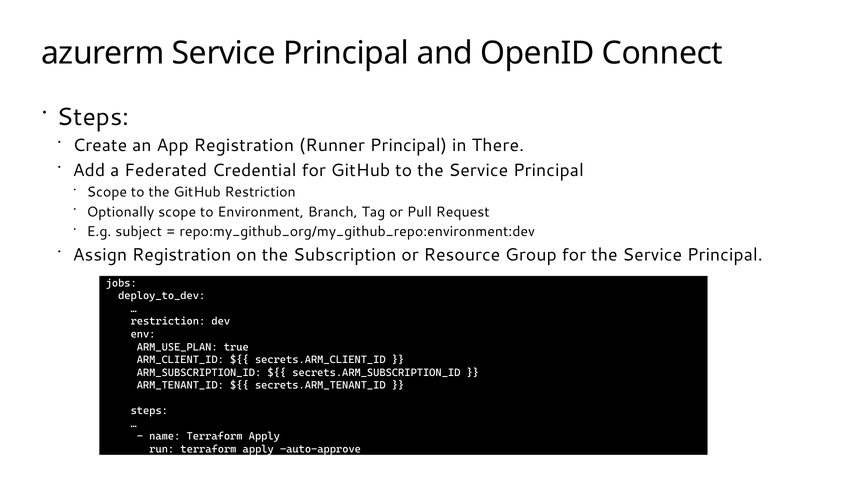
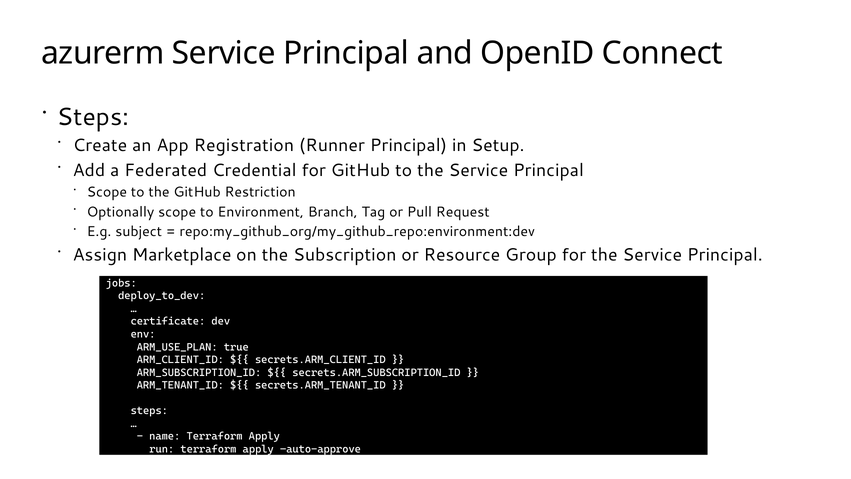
There: There -> Setup
Assign Registration: Registration -> Marketplace
restriction at (168, 321): restriction -> certificate
